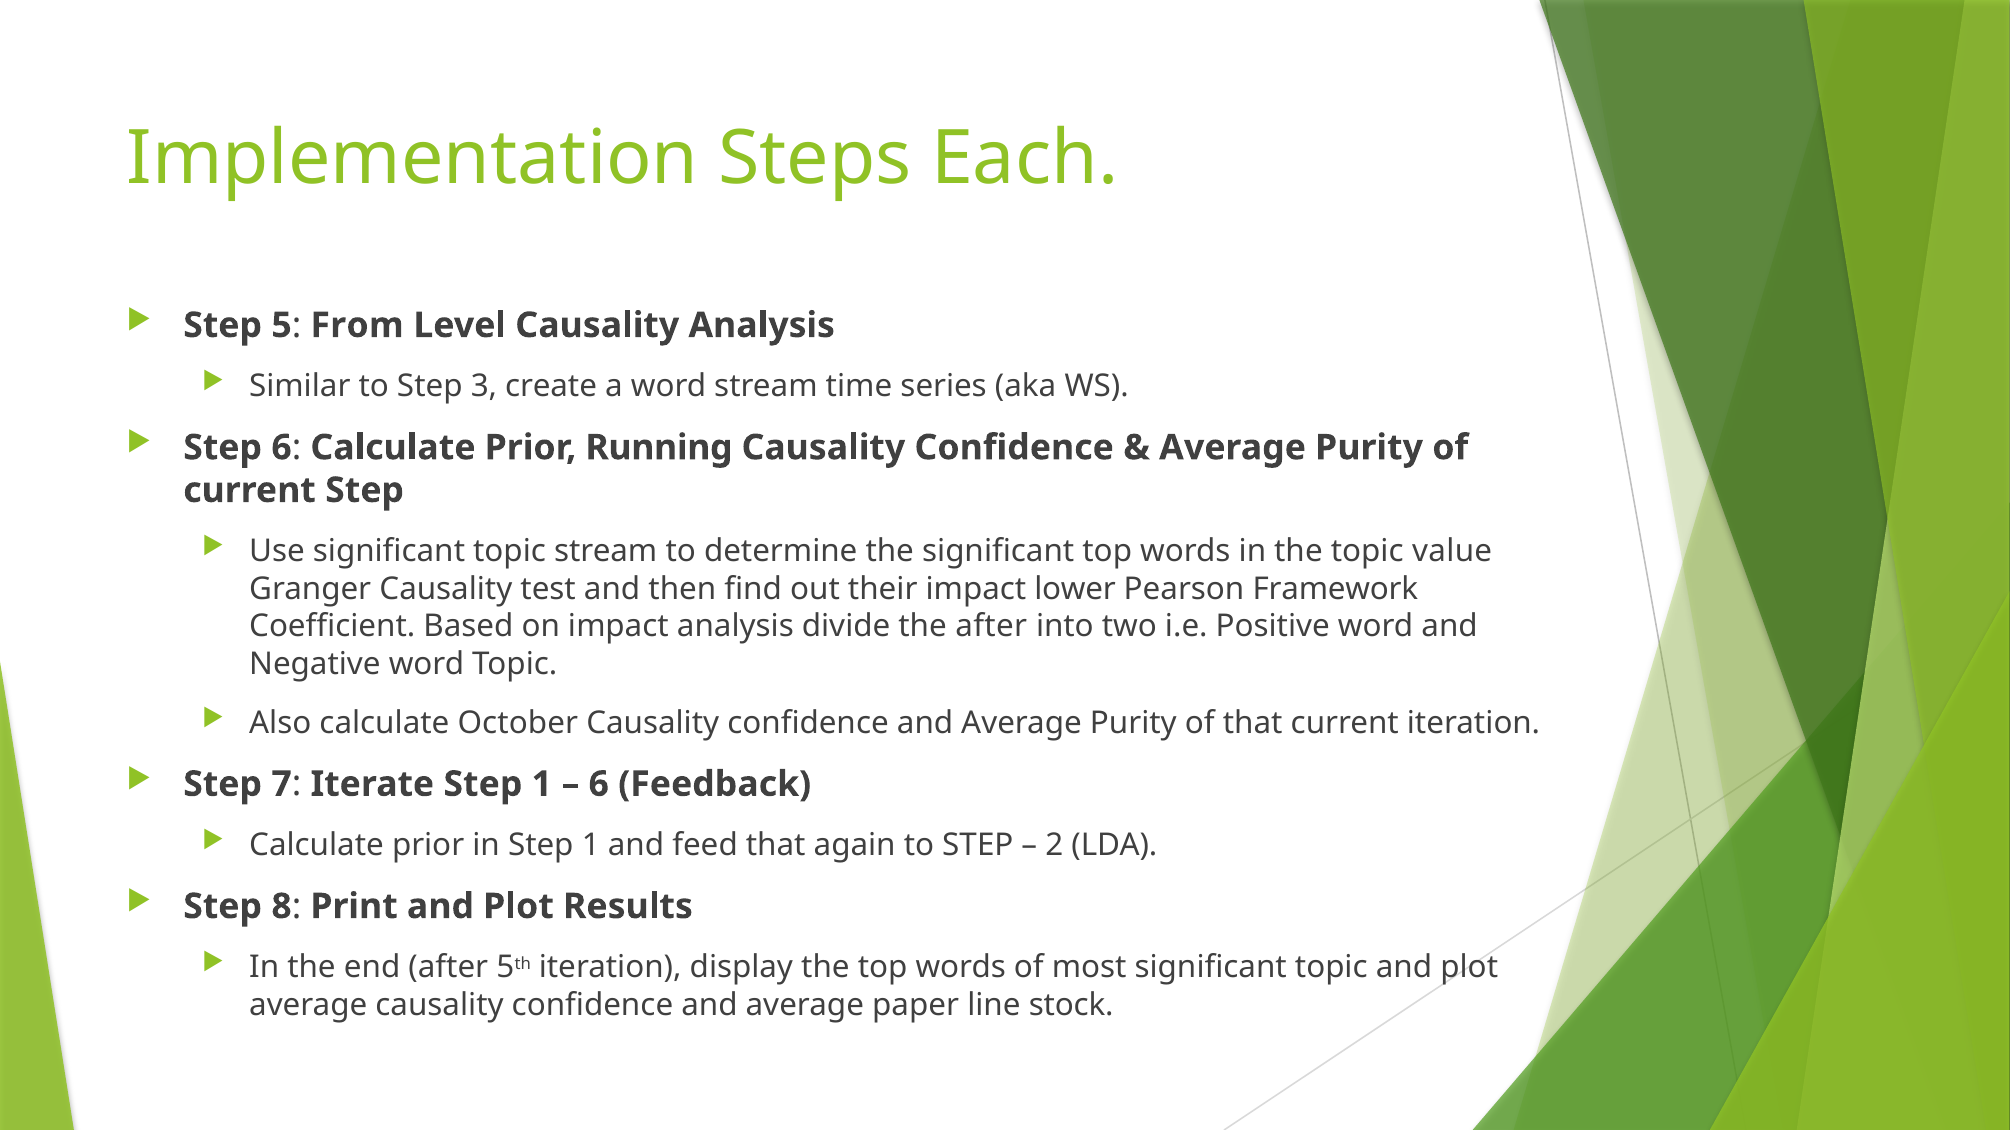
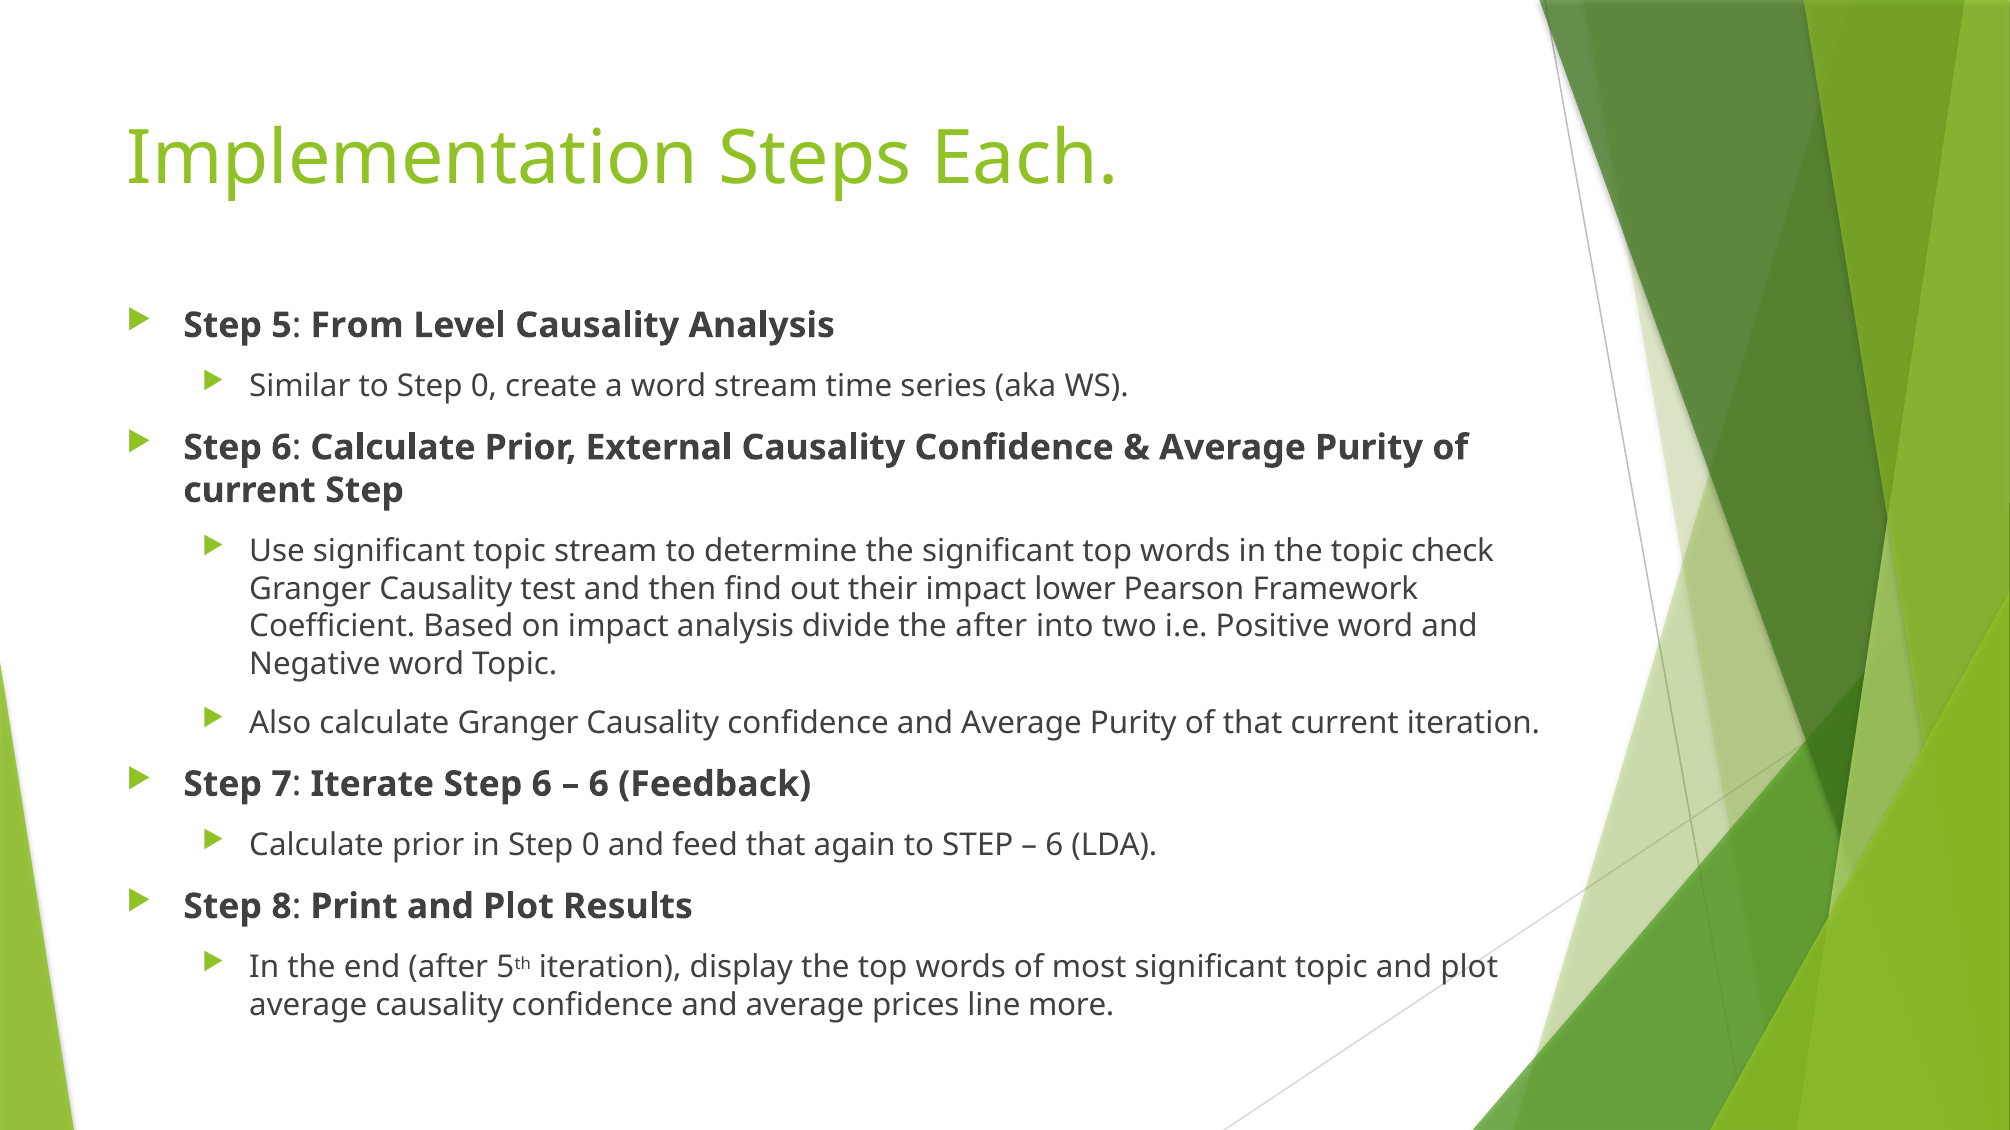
to Step 3: 3 -> 0
Running: Running -> External
value: value -> check
calculate October: October -> Granger
Iterate Step 1: 1 -> 6
in Step 1: 1 -> 0
2 at (1054, 845): 2 -> 6
paper: paper -> prices
stock: stock -> more
